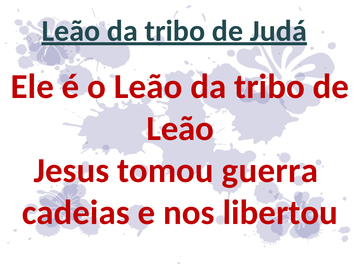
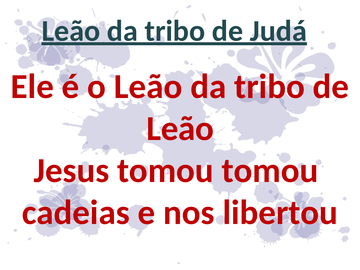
tomou guerra: guerra -> tomou
